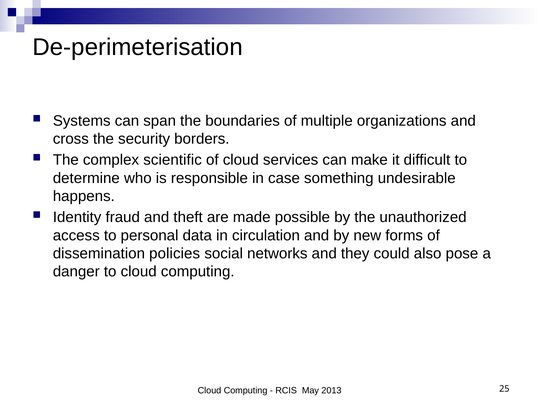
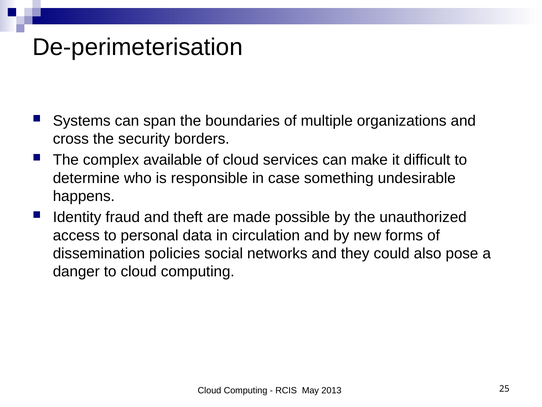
scientific: scientific -> available
